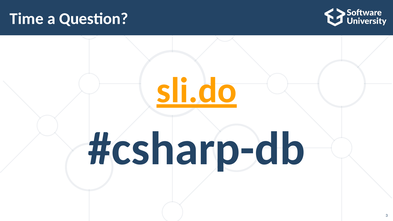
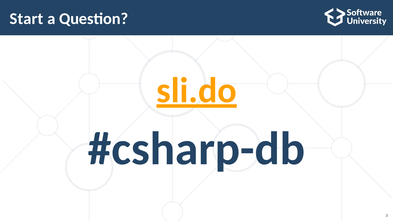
Time: Time -> Start
